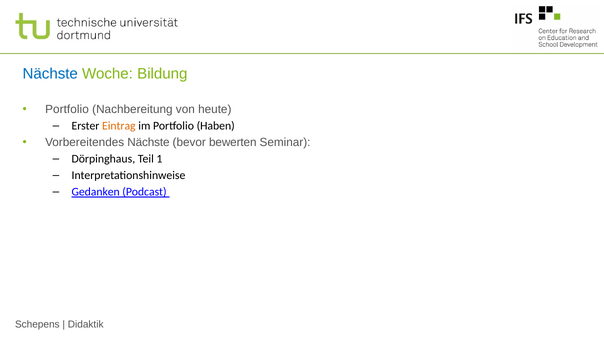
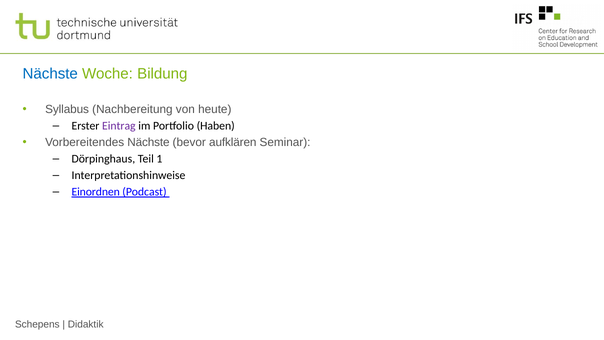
Portfolio at (67, 109): Portfolio -> Syllabus
Eintrag colour: orange -> purple
bewerten: bewerten -> aufklären
Gedanken: Gedanken -> Einordnen
